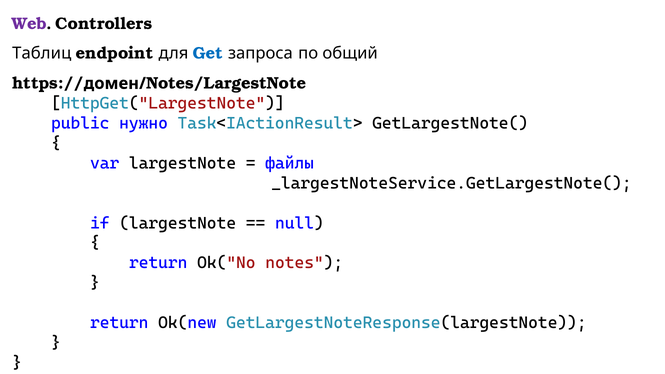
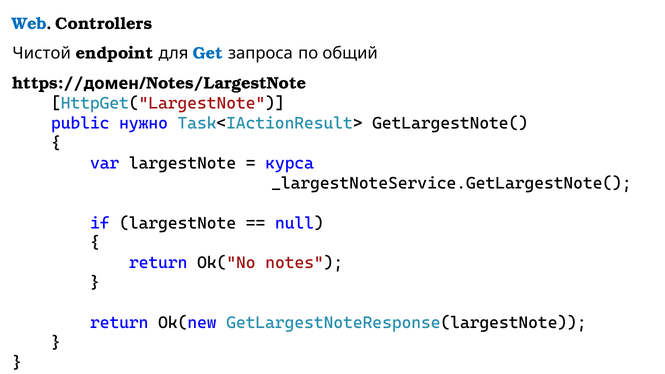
Web colour: purple -> blue
Таблиц: Таблиц -> Чистой
файлы: файлы -> курса
